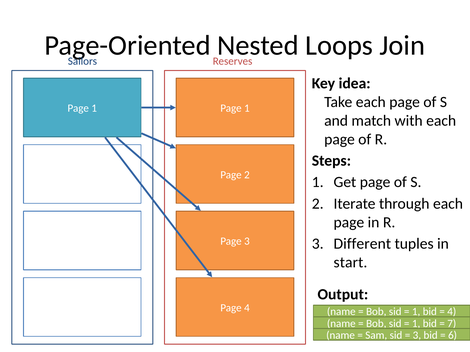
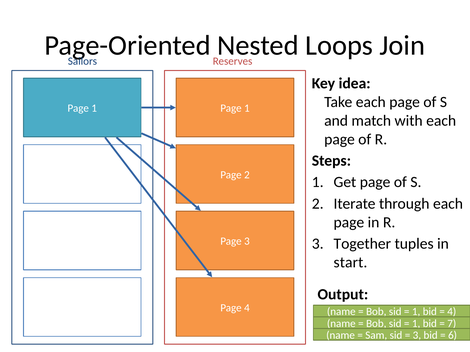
Different: Different -> Together
